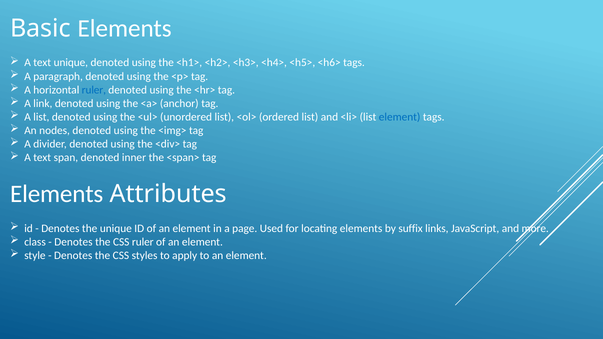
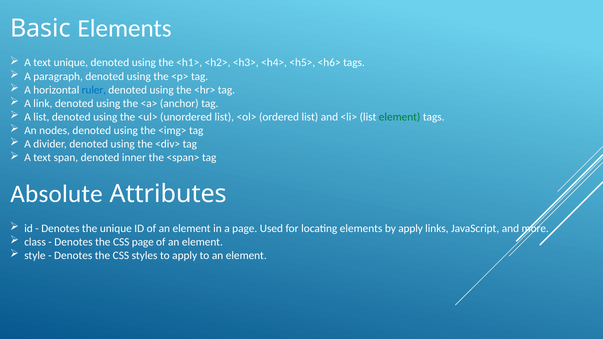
element at (400, 117) colour: blue -> green
Elements at (57, 194): Elements -> Absolute
by suffix: suffix -> apply
CSS ruler: ruler -> page
